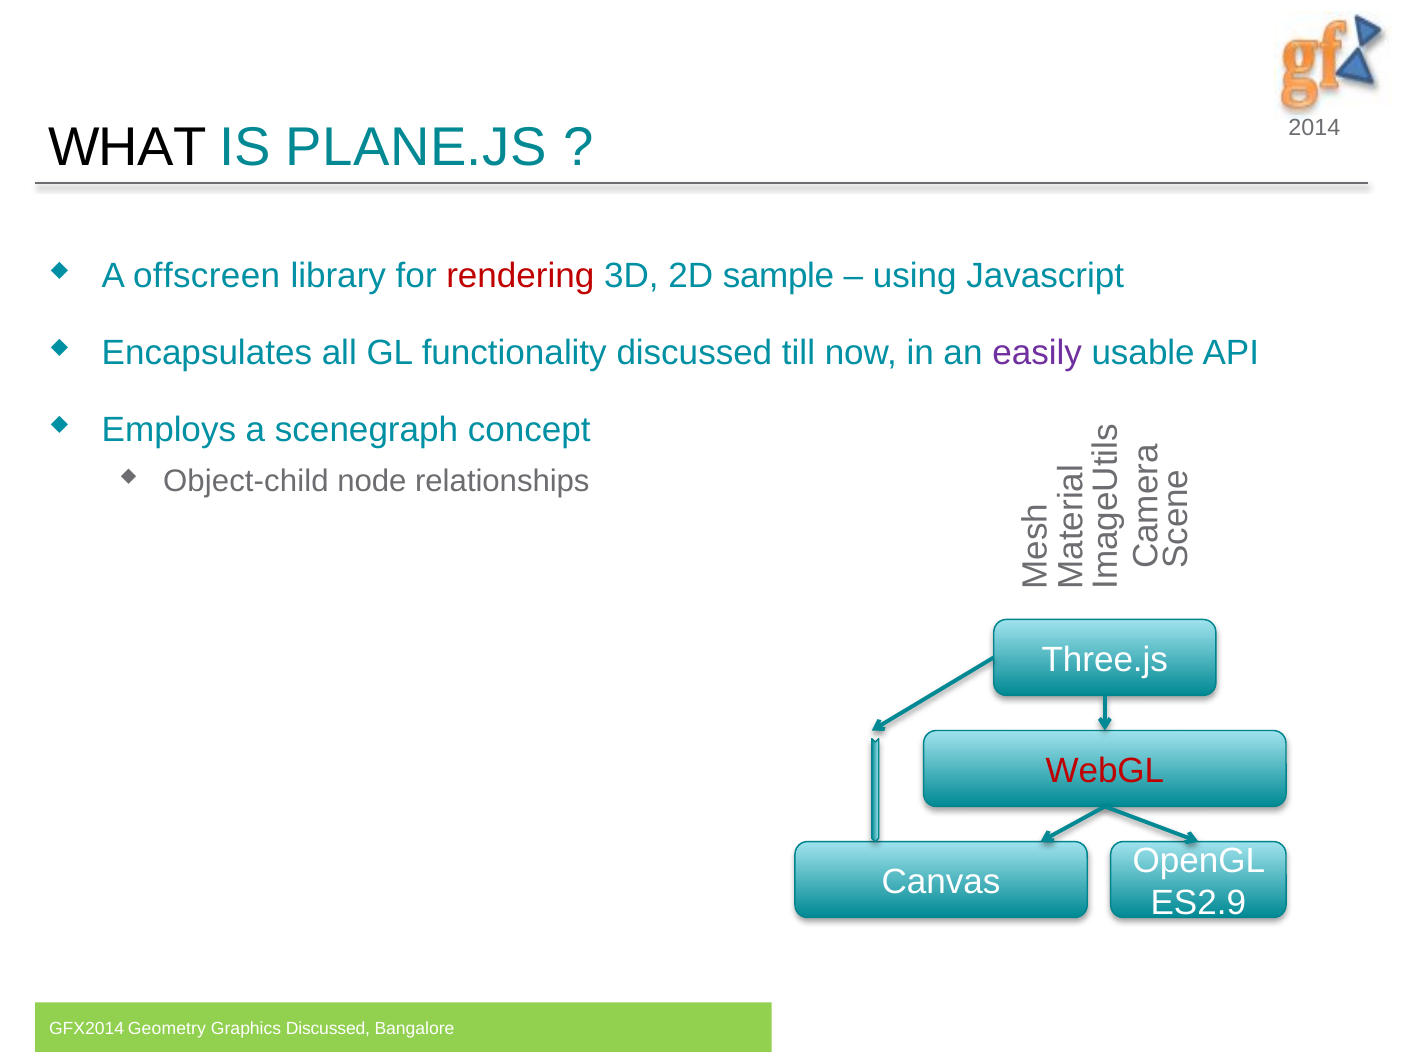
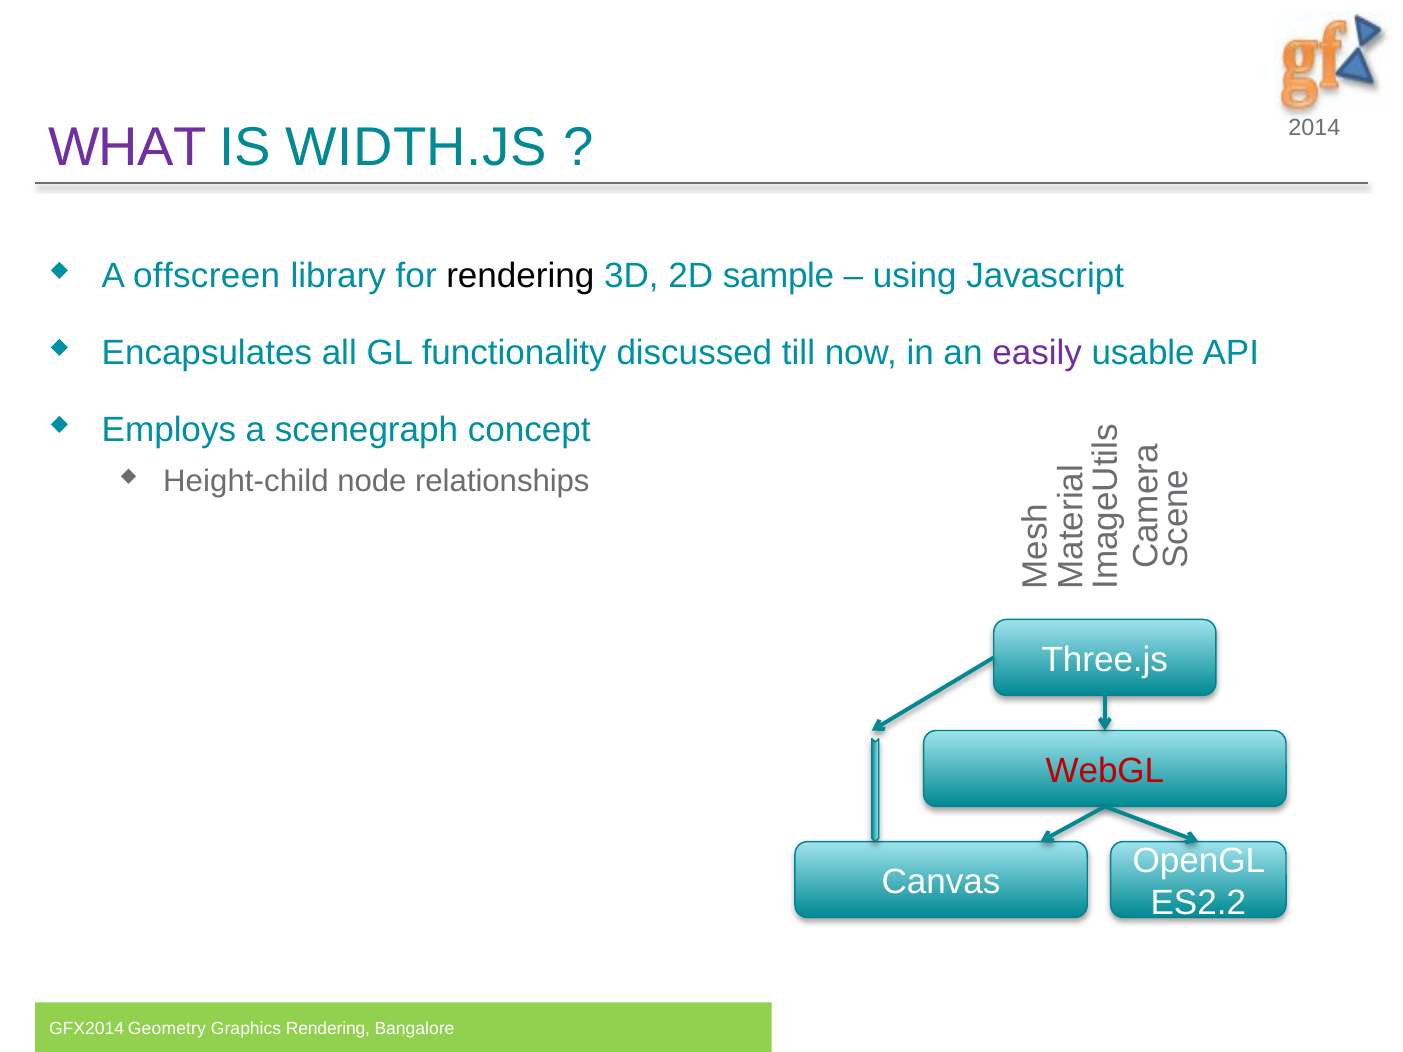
WHAT colour: black -> purple
PLANE.JS: PLANE.JS -> WIDTH.JS
rendering at (520, 276) colour: red -> black
Object-child: Object-child -> Height-child
ES2.9: ES2.9 -> ES2.2
Graphics Discussed: Discussed -> Rendering
